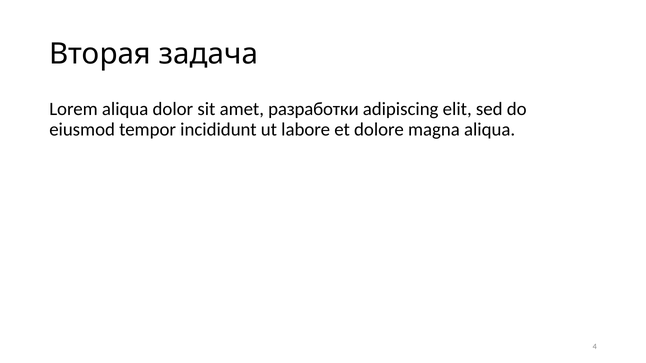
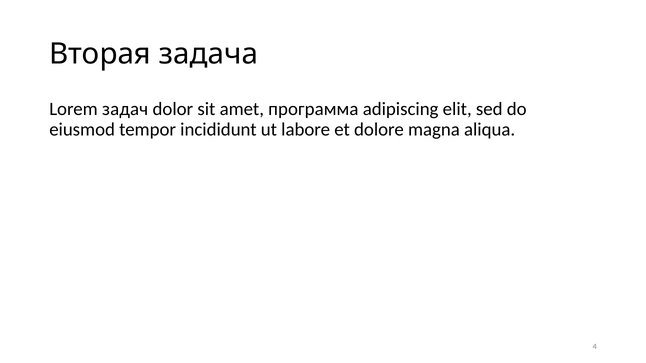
Lorem aliqua: aliqua -> задач
разработки: разработки -> программа
